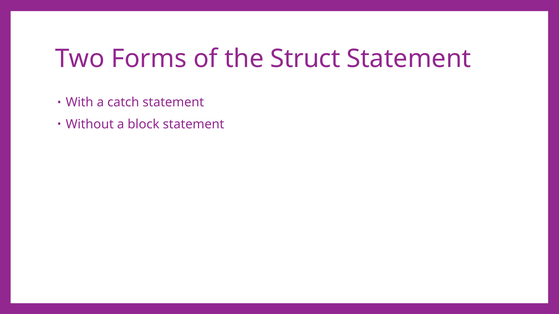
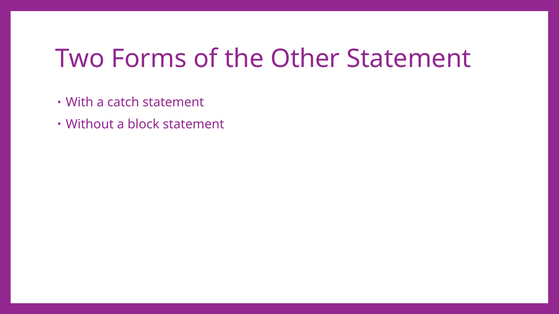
Struct: Struct -> Other
